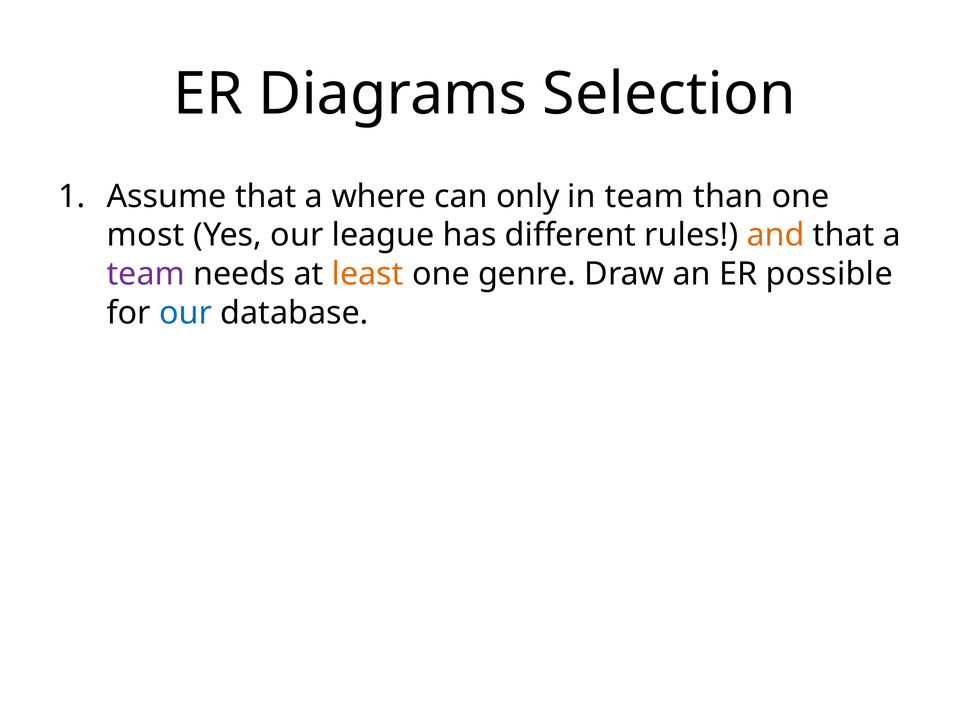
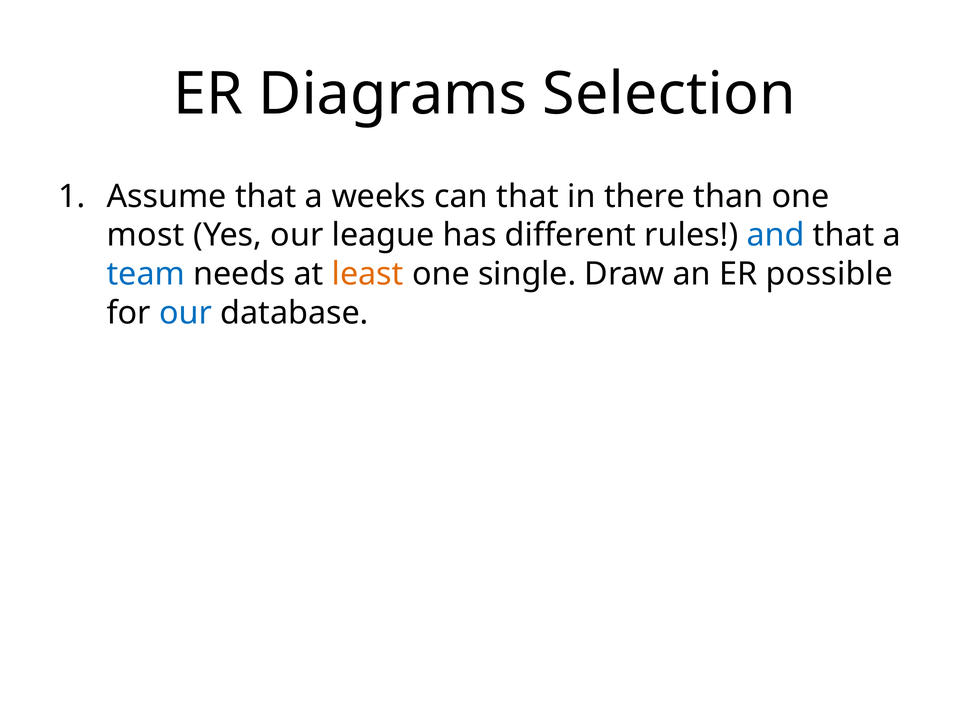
where: where -> weeks
can only: only -> that
in team: team -> there
and colour: orange -> blue
team at (146, 274) colour: purple -> blue
genre: genre -> single
